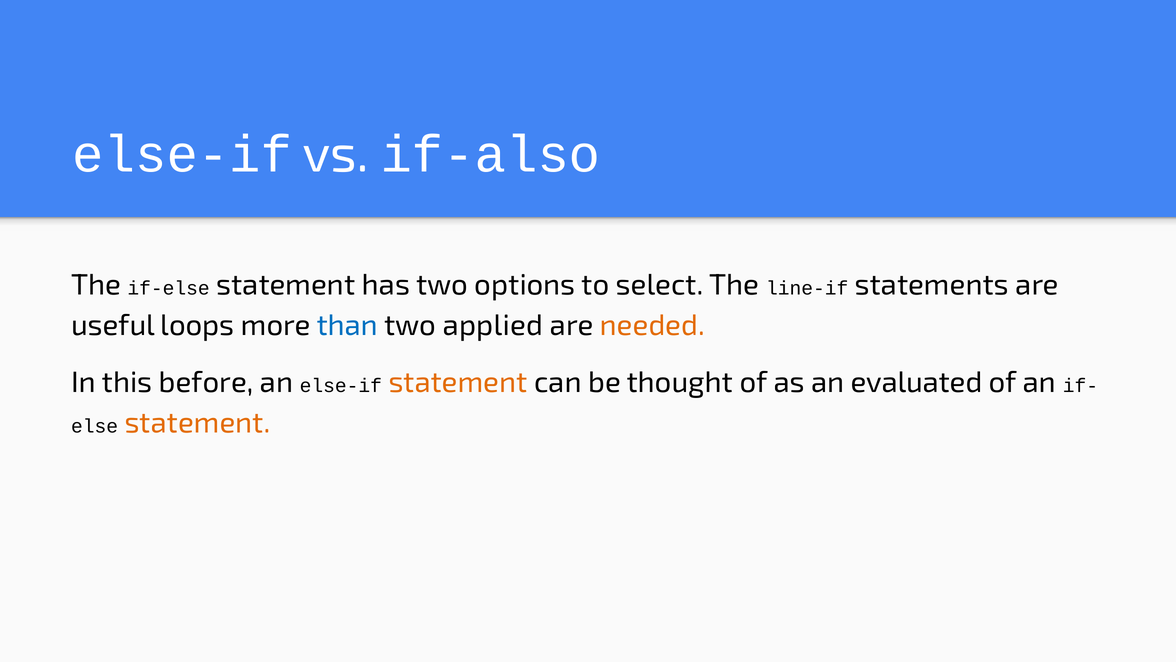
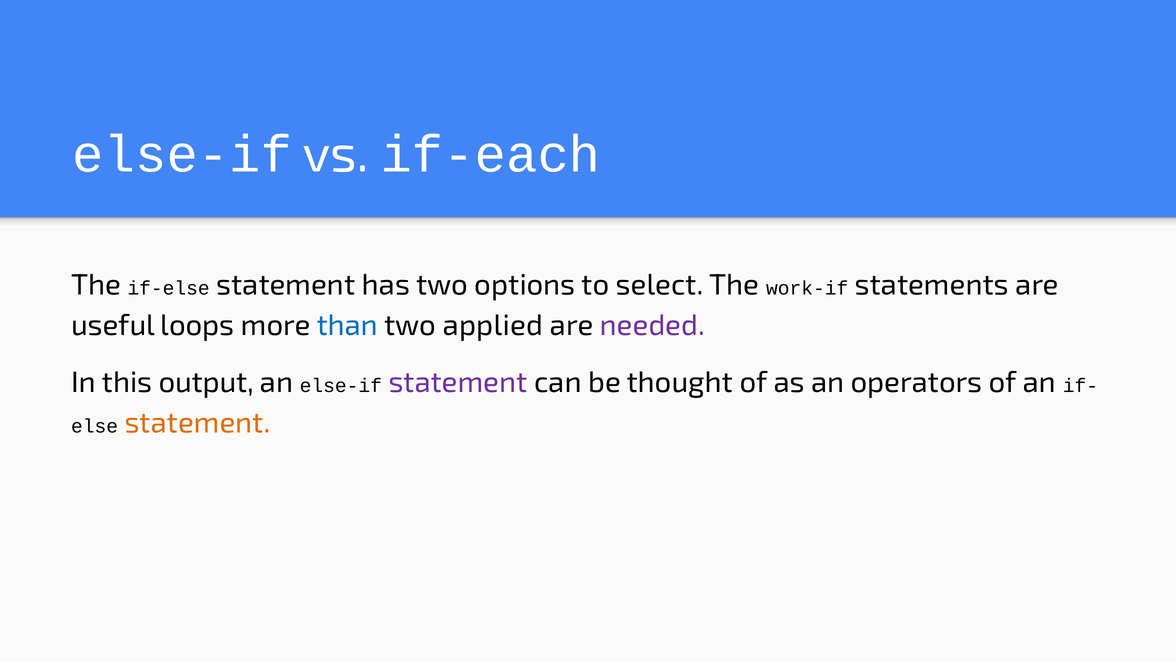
if-also: if-also -> if-each
line-if: line-if -> work-if
needed colour: orange -> purple
before: before -> output
statement at (458, 382) colour: orange -> purple
evaluated: evaluated -> operators
